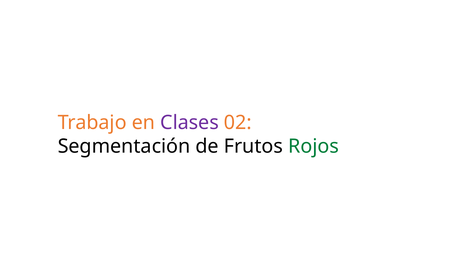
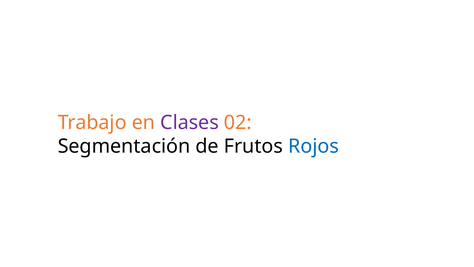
Rojos colour: green -> blue
